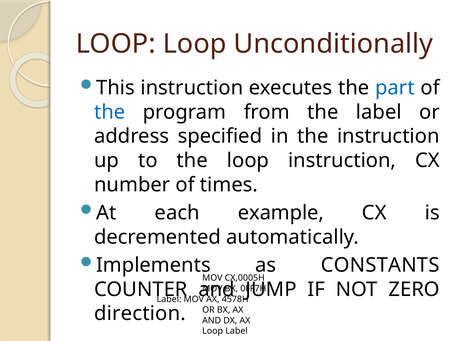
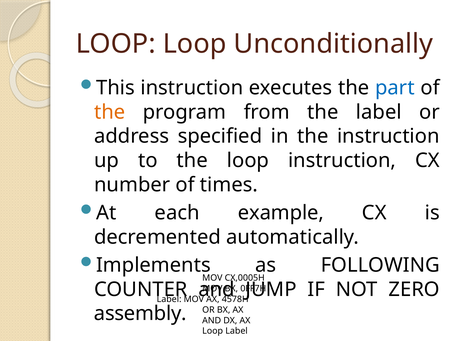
the at (110, 112) colour: blue -> orange
CONSTANTS: CONSTANTS -> FOLLOWING
direction: direction -> assembly
